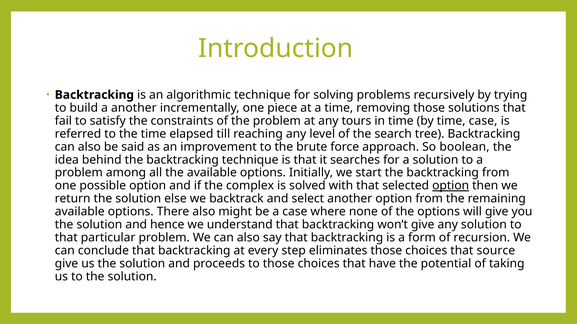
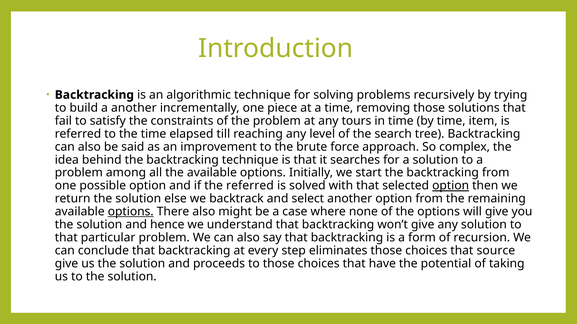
time case: case -> item
boolean: boolean -> complex
the complex: complex -> referred
options at (131, 212) underline: none -> present
